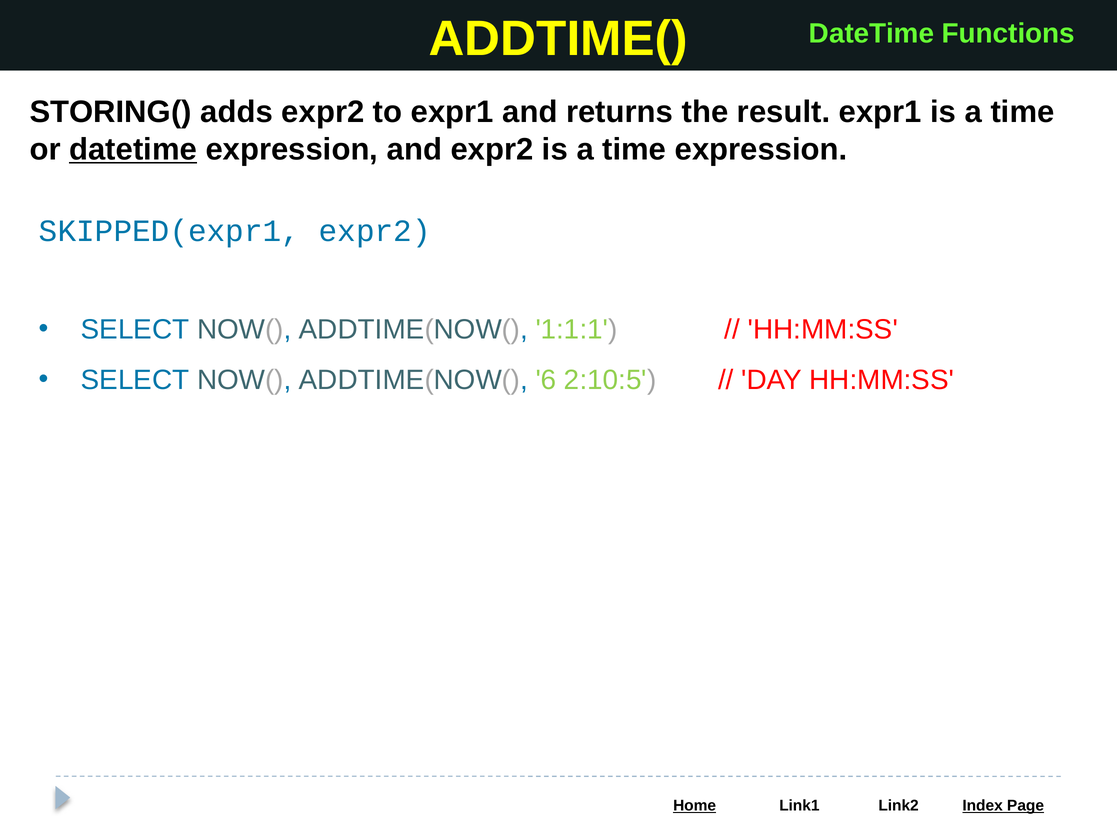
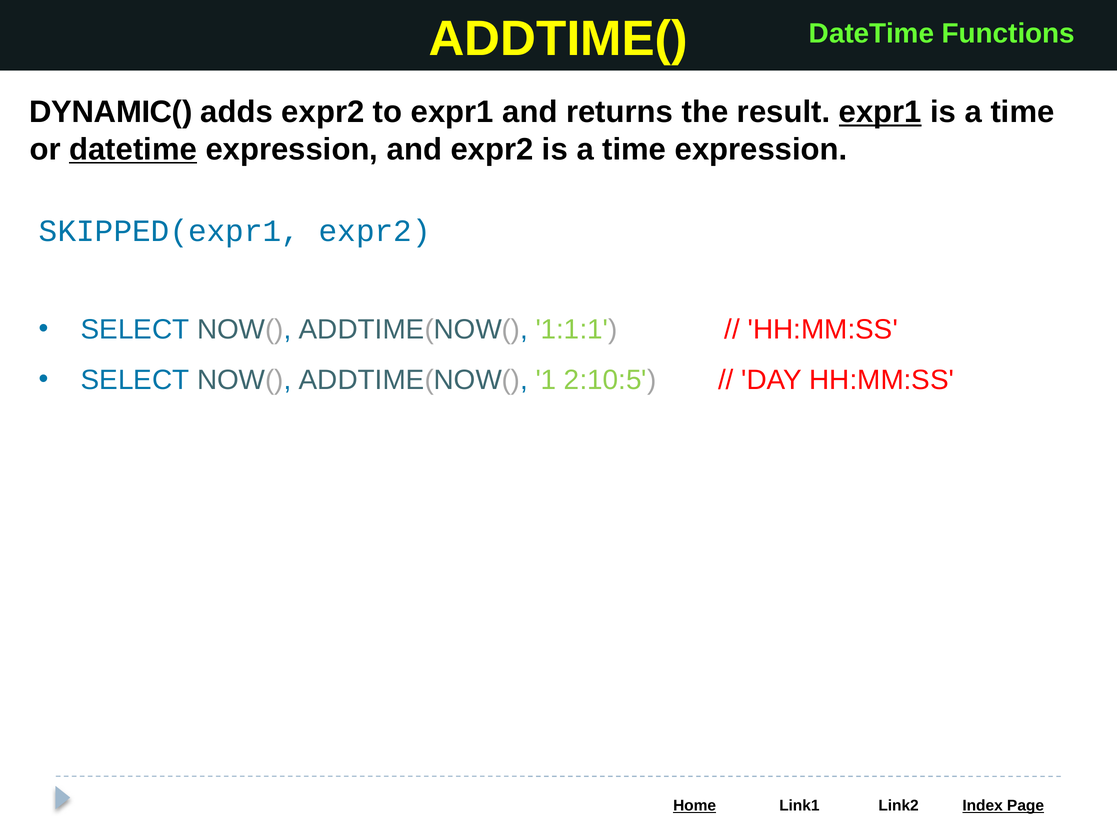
STORING(: STORING( -> DYNAMIC(
expr1 at (880, 112) underline: none -> present
6: 6 -> 1
